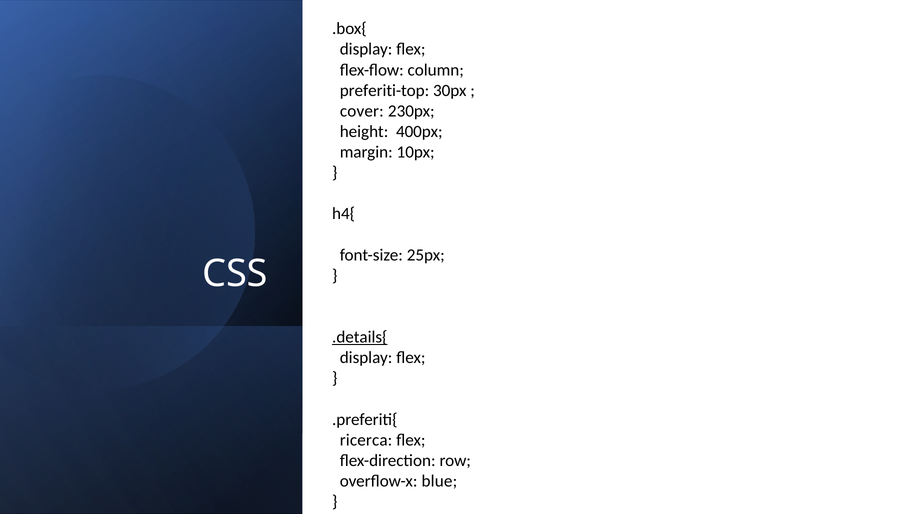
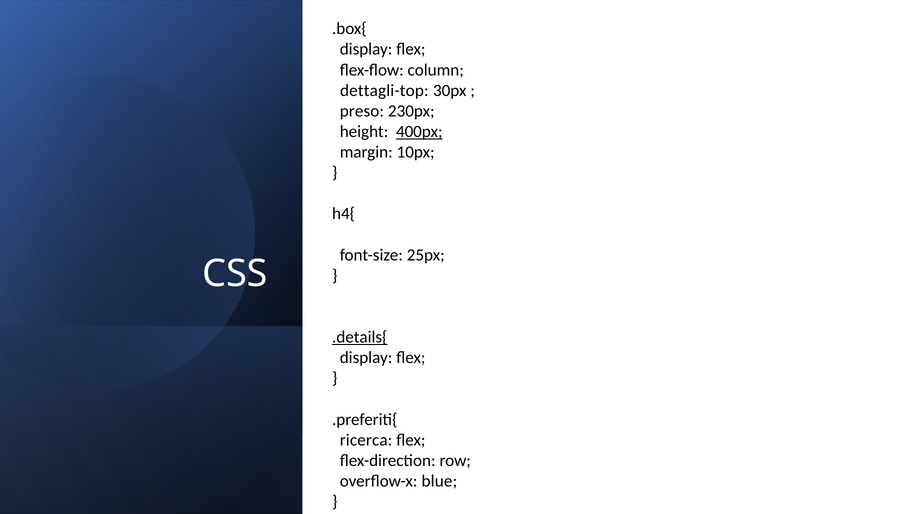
preferiti-top: preferiti-top -> dettagli-top
cover at (362, 111): cover -> preso
400px underline: none -> present
